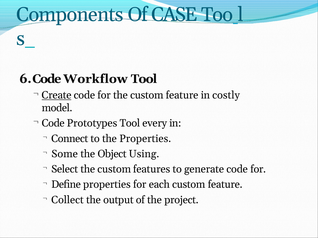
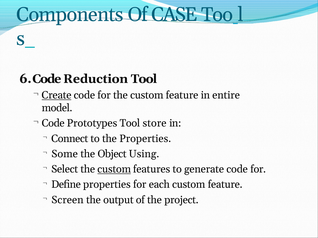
Workflow: Workflow -> Reduction
costly: costly -> entire
every: every -> store
custom at (114, 170) underline: none -> present
Collect: Collect -> Screen
